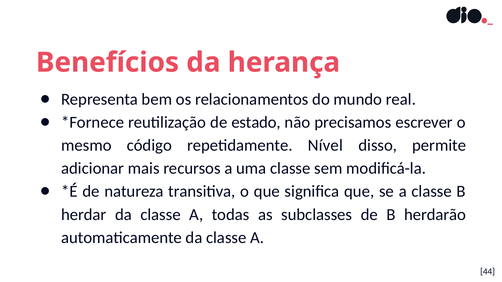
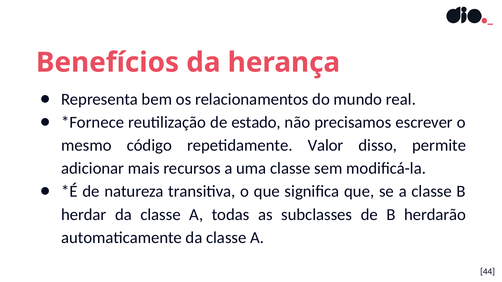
Nível: Nível -> Valor
